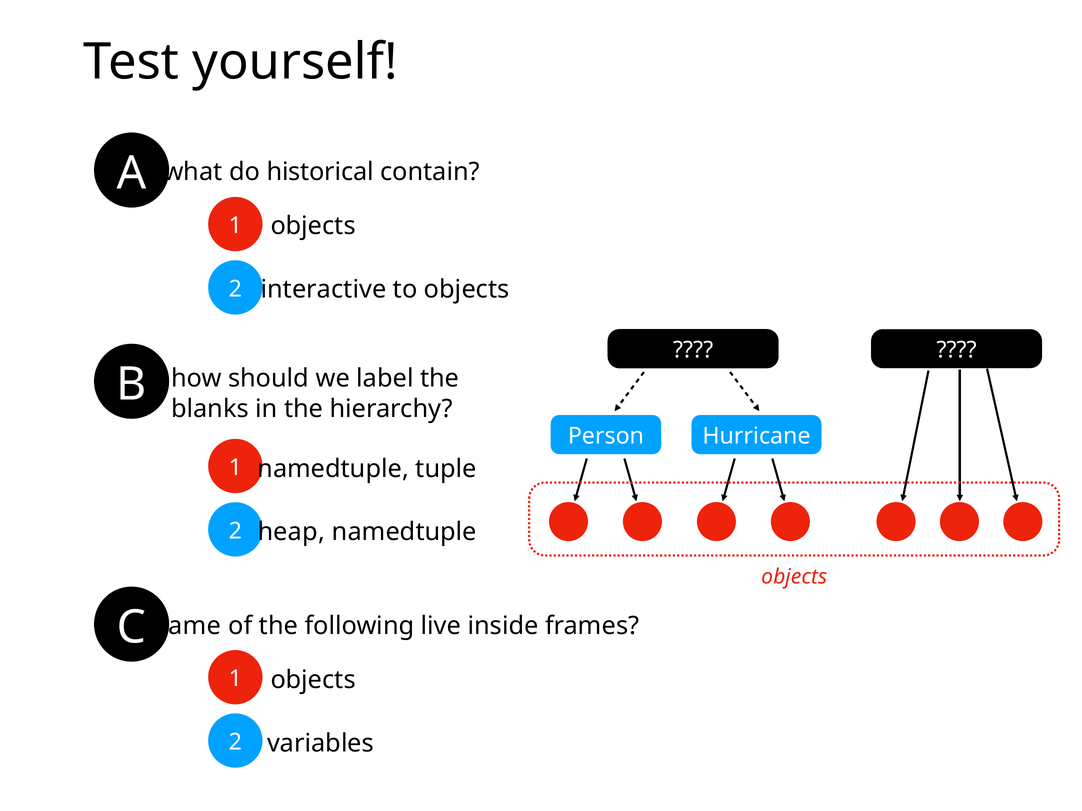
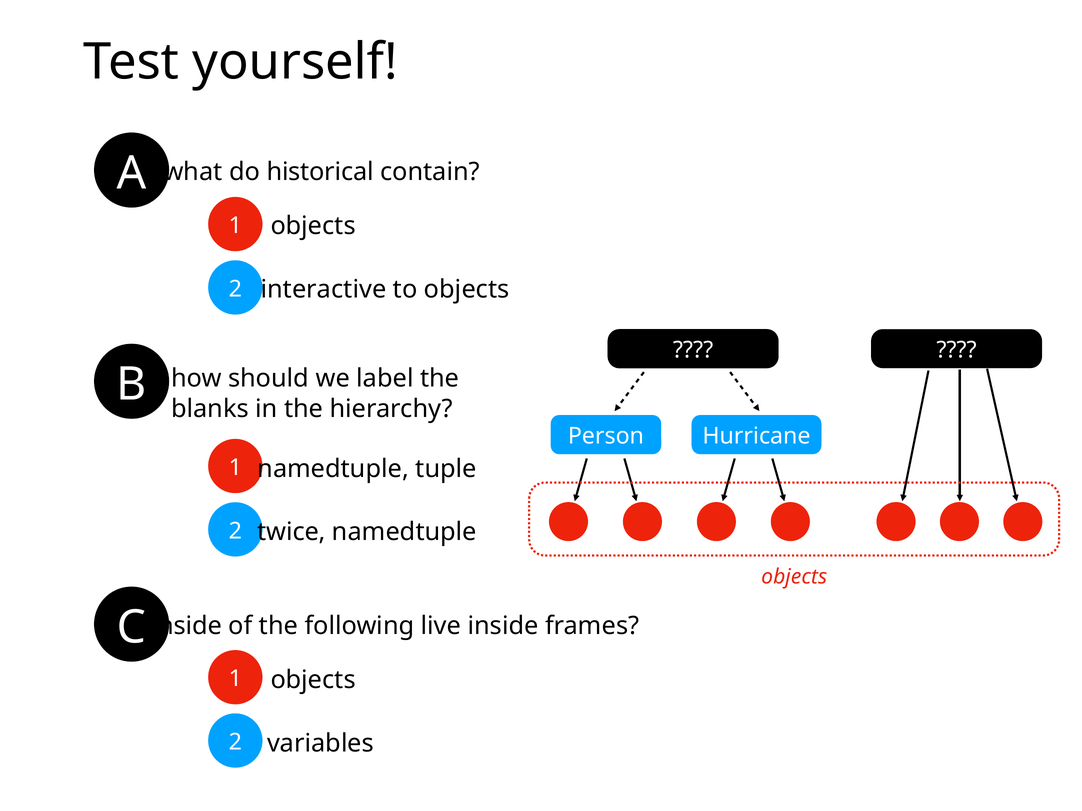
heap: heap -> twice
name at (187, 626): name -> inside
